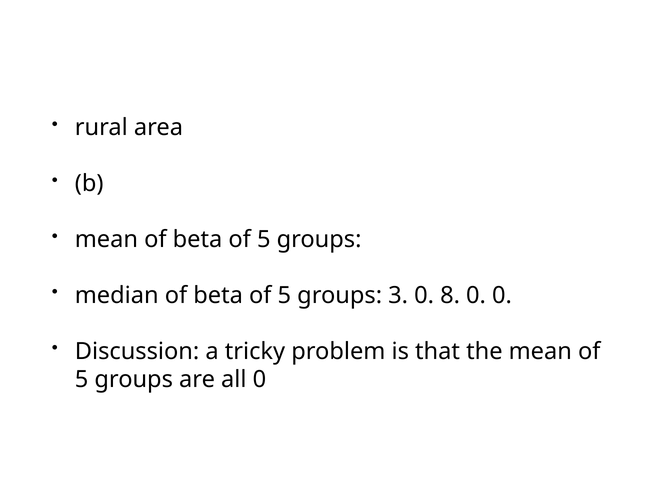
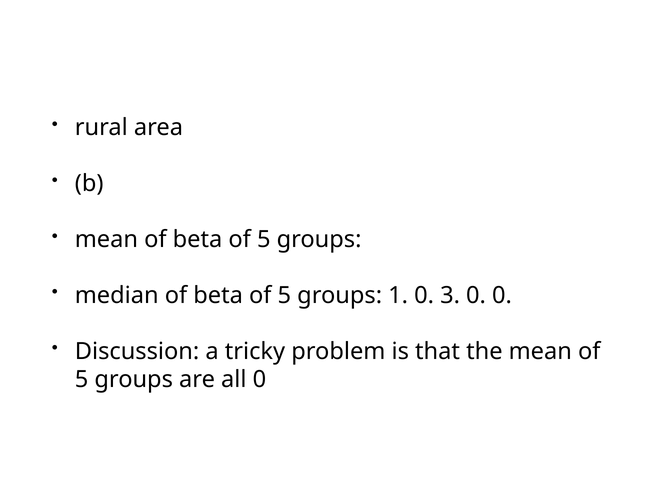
3: 3 -> 1
8: 8 -> 3
